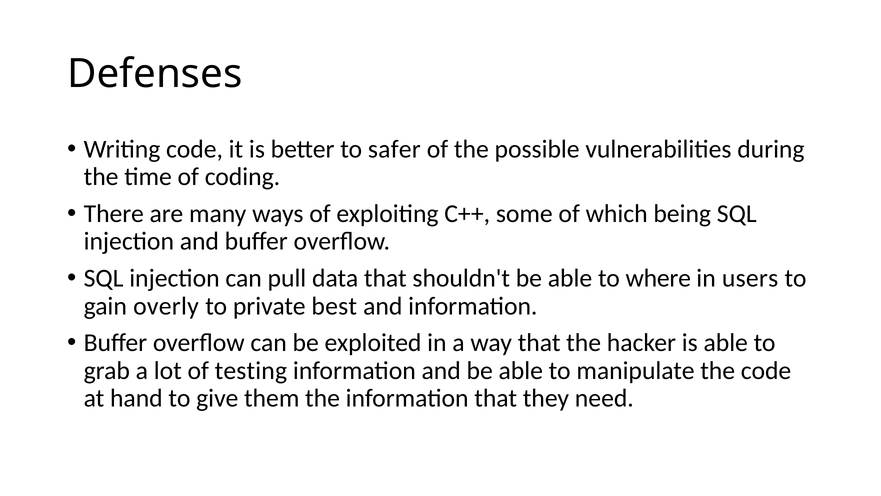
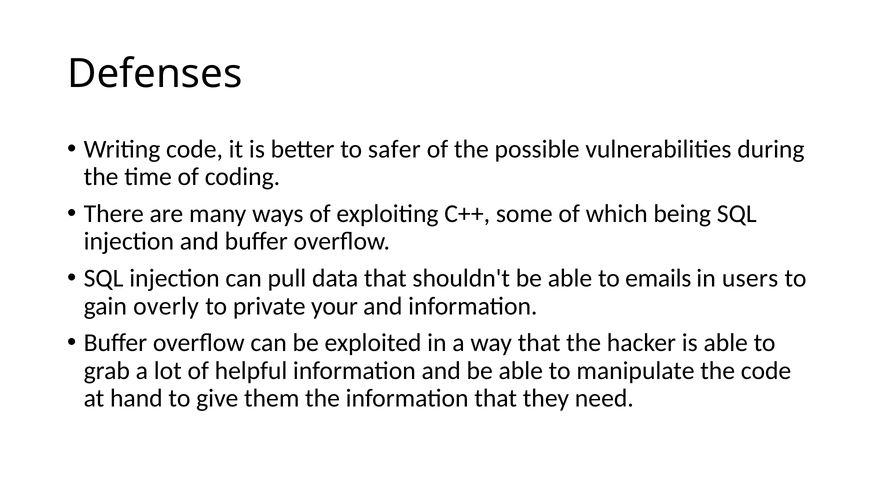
where: where -> emails
best: best -> your
testing: testing -> helpful
